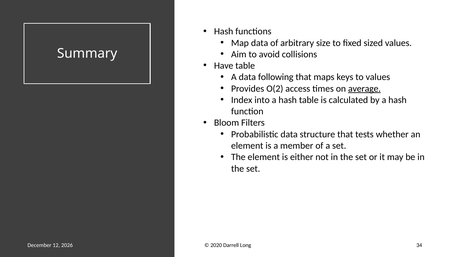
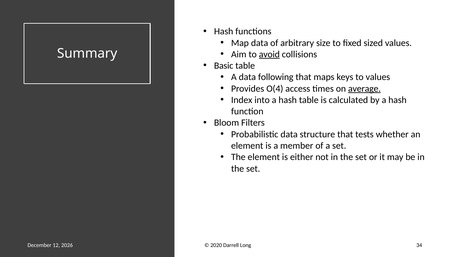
avoid underline: none -> present
Have: Have -> Basic
O(2: O(2 -> O(4
